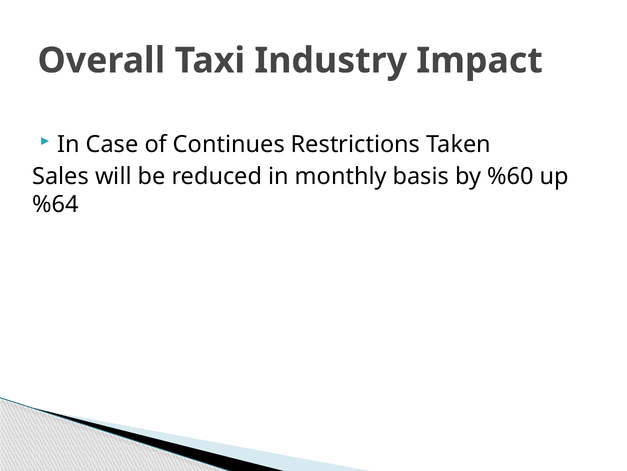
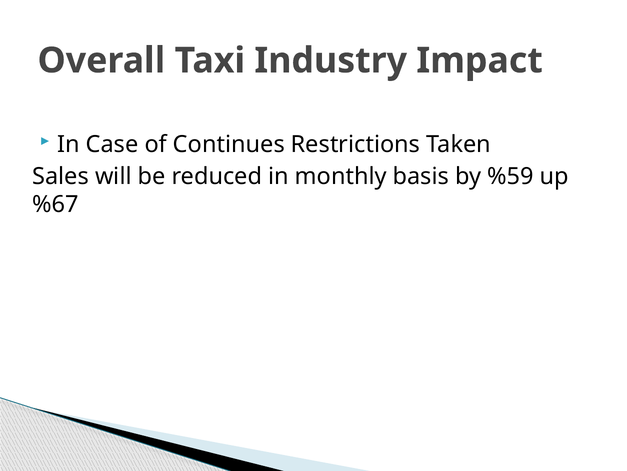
%60: %60 -> %59
%64: %64 -> %67
